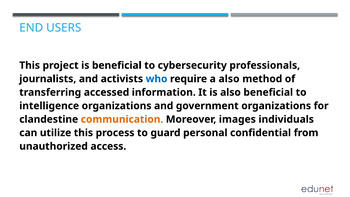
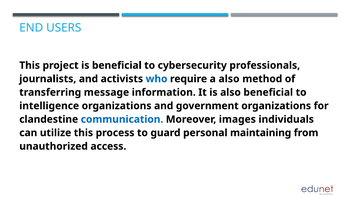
accessed: accessed -> message
communication colour: orange -> blue
confidential: confidential -> maintaining
